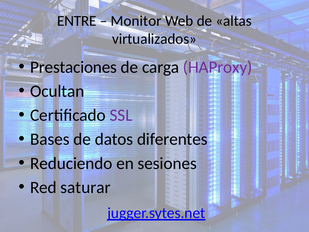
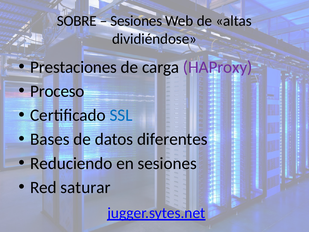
ENTRE: ENTRE -> SOBRE
Monitor at (136, 21): Monitor -> Sesiones
virtualizados: virtualizados -> dividiéndose
Ocultan: Ocultan -> Proceso
SSL colour: purple -> blue
